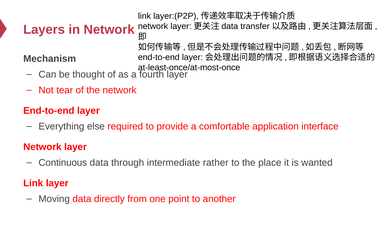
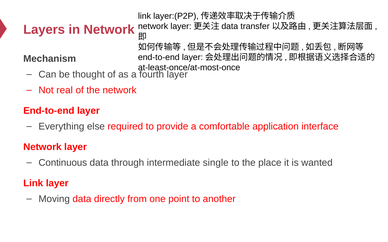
tear: tear -> real
rather: rather -> single
